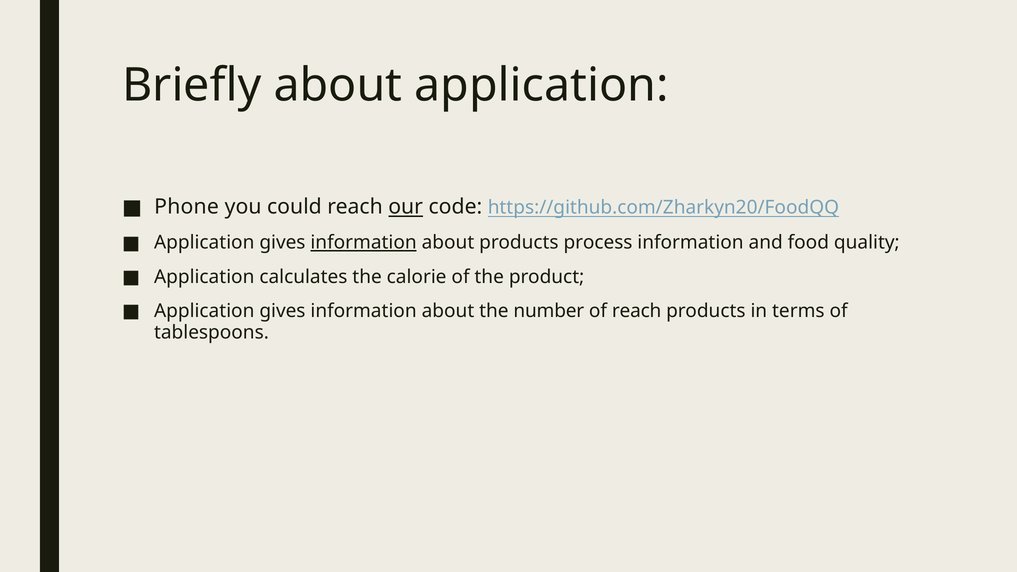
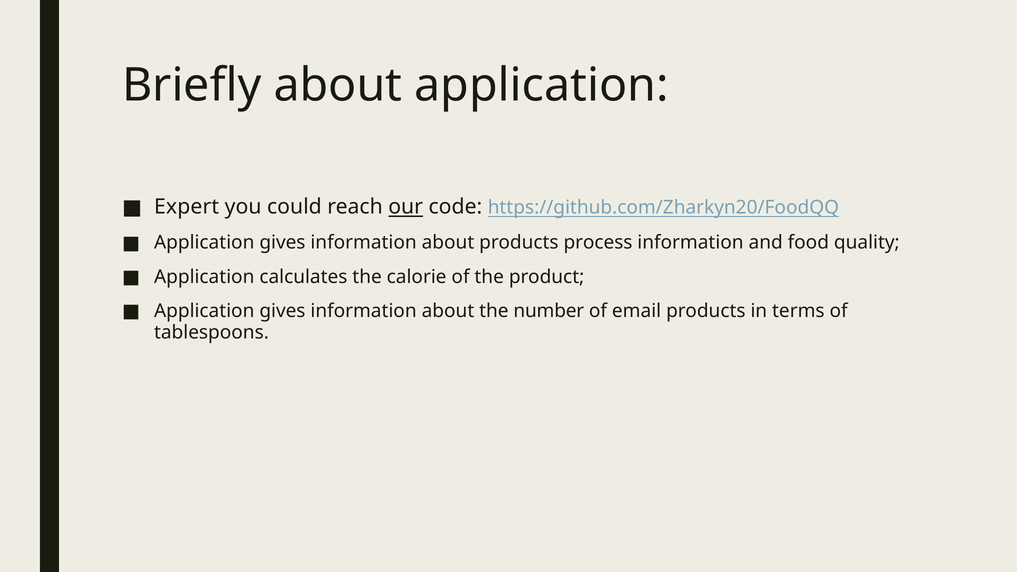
Phone: Phone -> Expert
information at (364, 243) underline: present -> none
of reach: reach -> email
